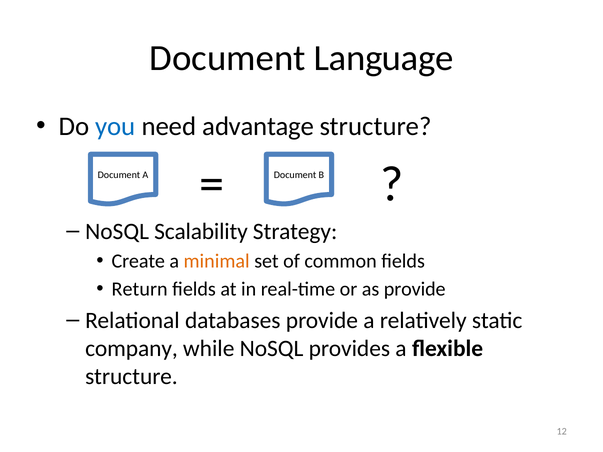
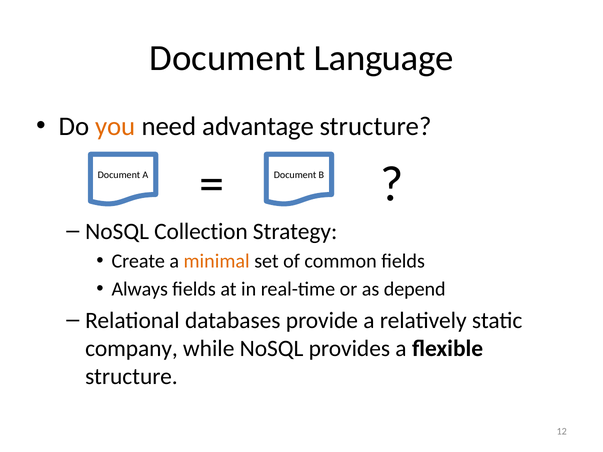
you colour: blue -> orange
Scalability: Scalability -> Collection
Return: Return -> Always
as provide: provide -> depend
